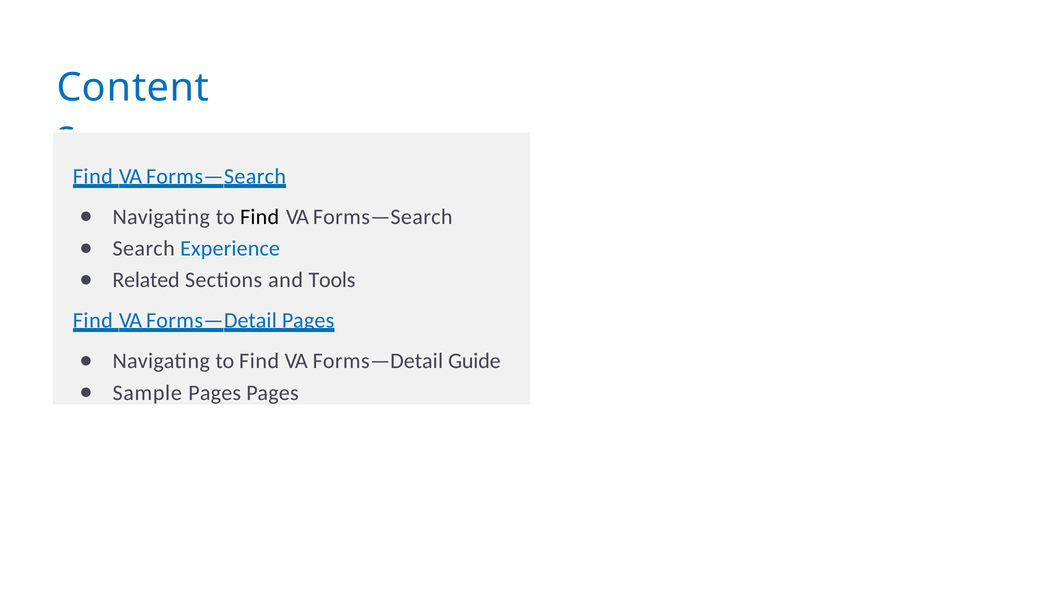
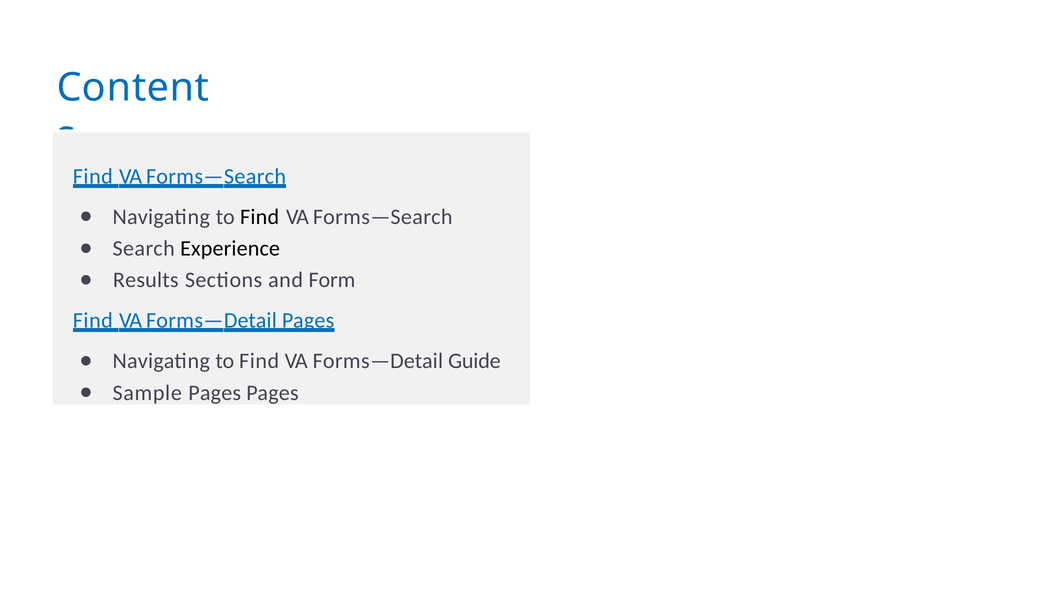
Experience colour: blue -> black
Related: Related -> Results
Tools: Tools -> Form
